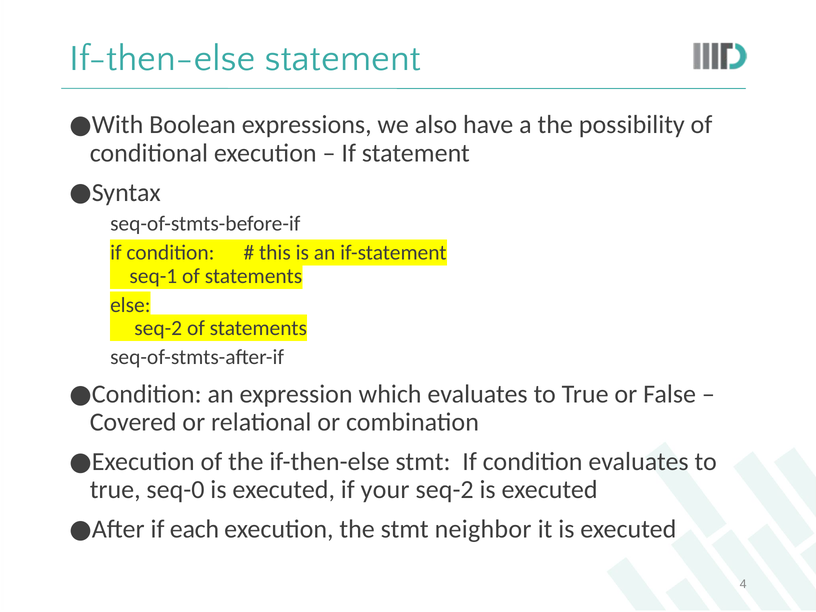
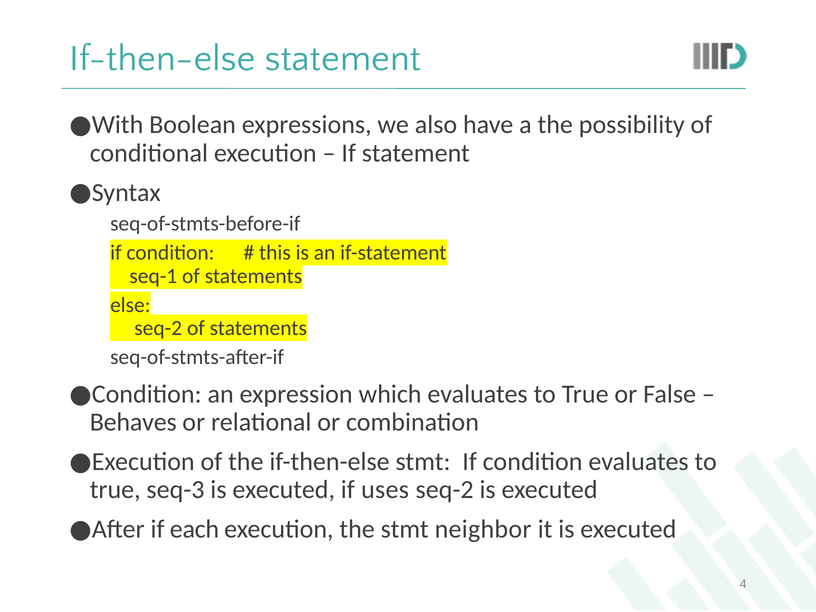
Covered: Covered -> Behaves
seq-0: seq-0 -> seq-3
your: your -> uses
